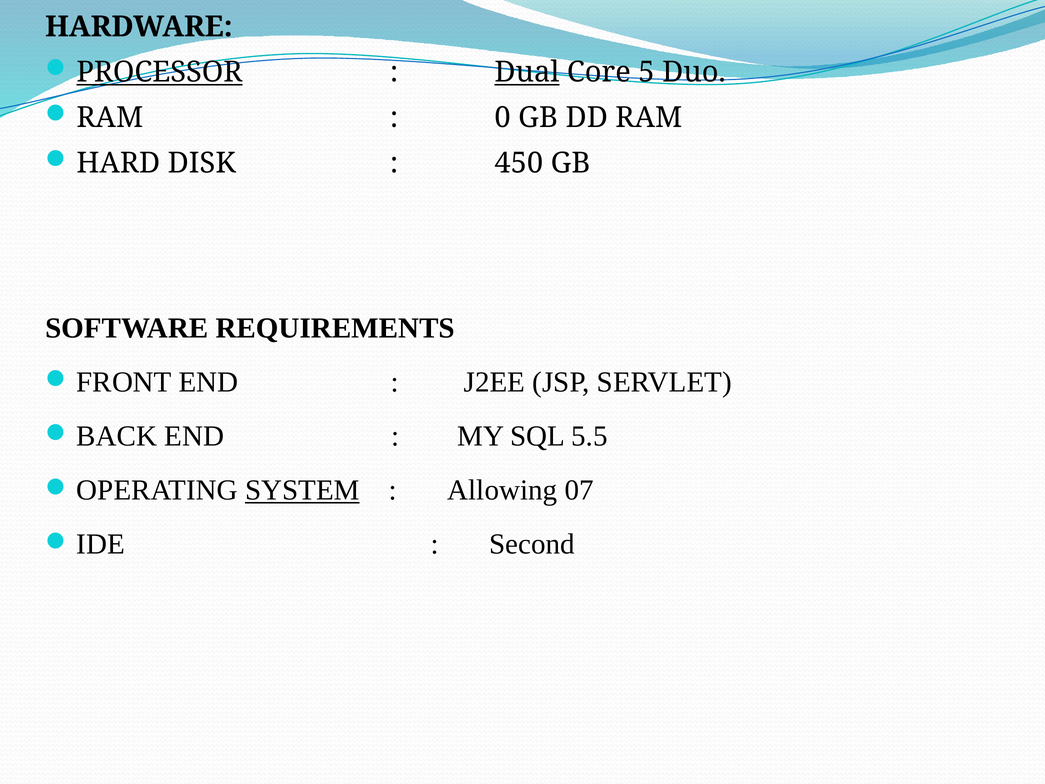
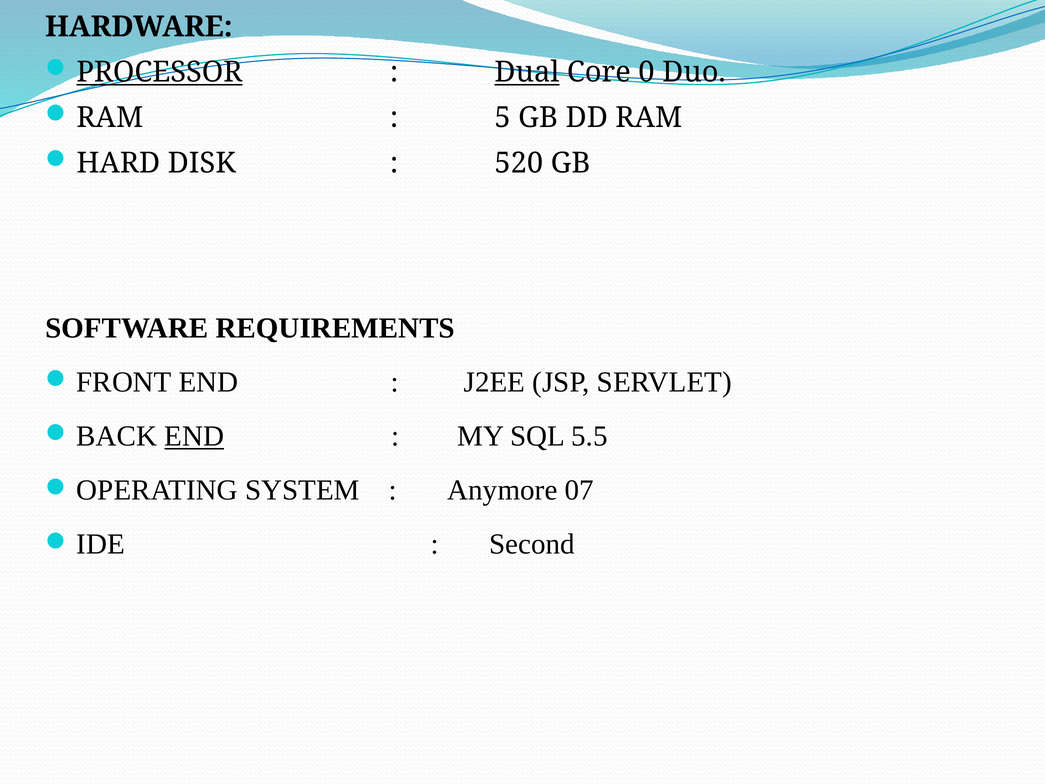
5: 5 -> 0
0: 0 -> 5
450: 450 -> 520
END at (194, 436) underline: none -> present
SYSTEM underline: present -> none
Allowing: Allowing -> Anymore
